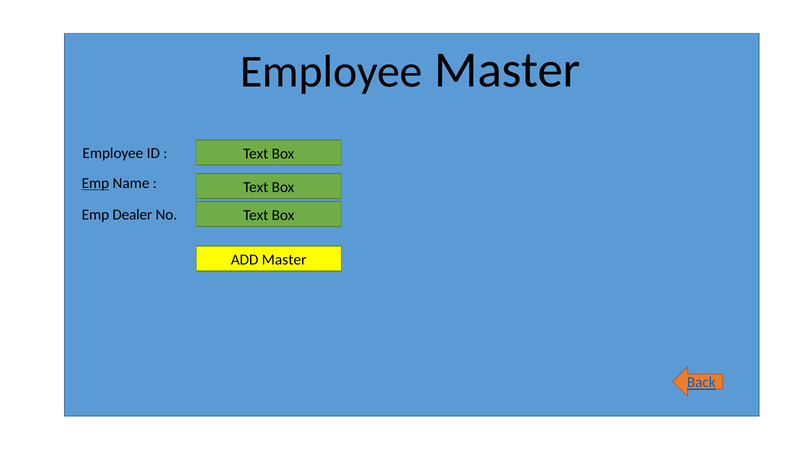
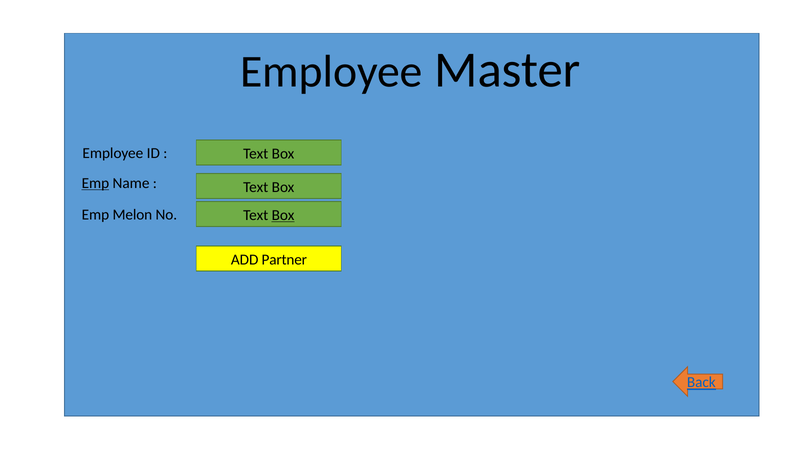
Dealer: Dealer -> Melon
Box at (283, 215) underline: none -> present
ADD Master: Master -> Partner
